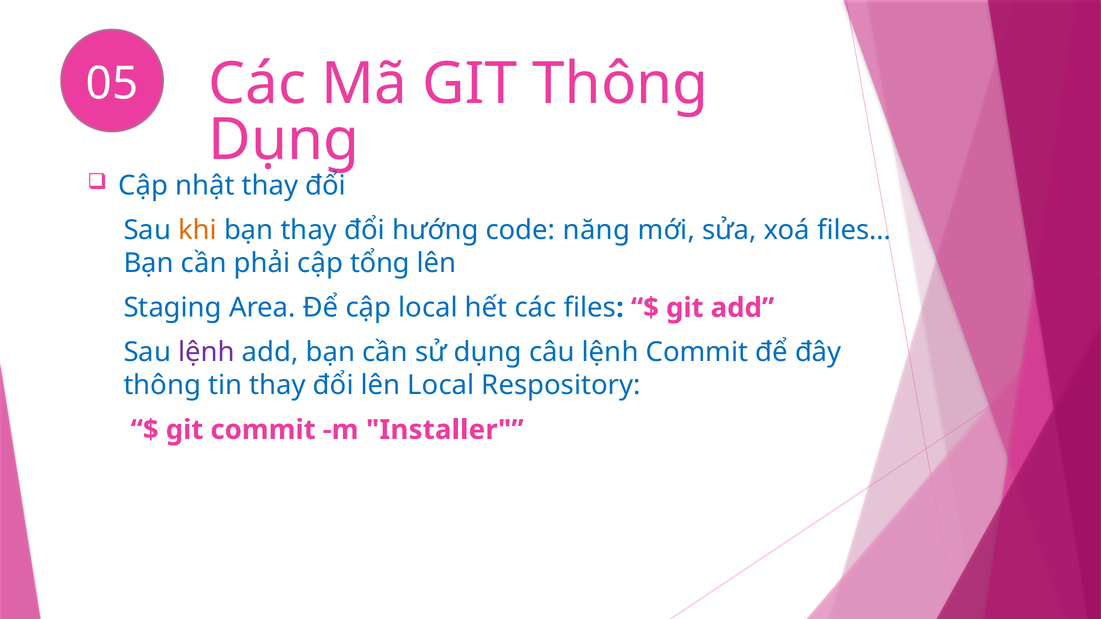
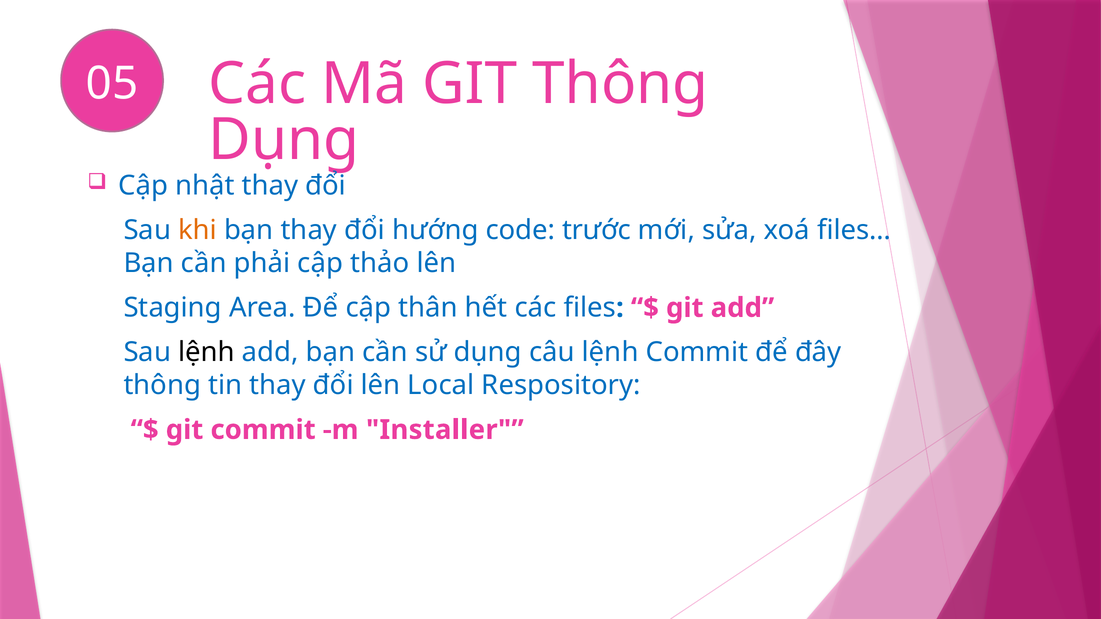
năng: năng -> trước
tổng: tổng -> thảo
cập local: local -> thân
lệnh at (206, 352) colour: purple -> black
